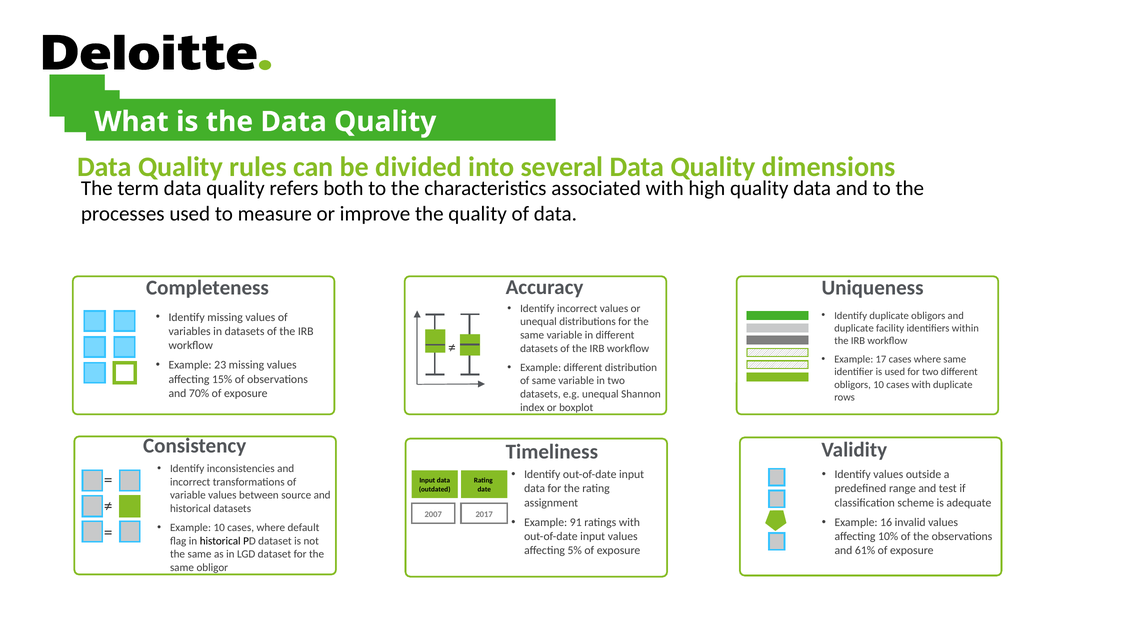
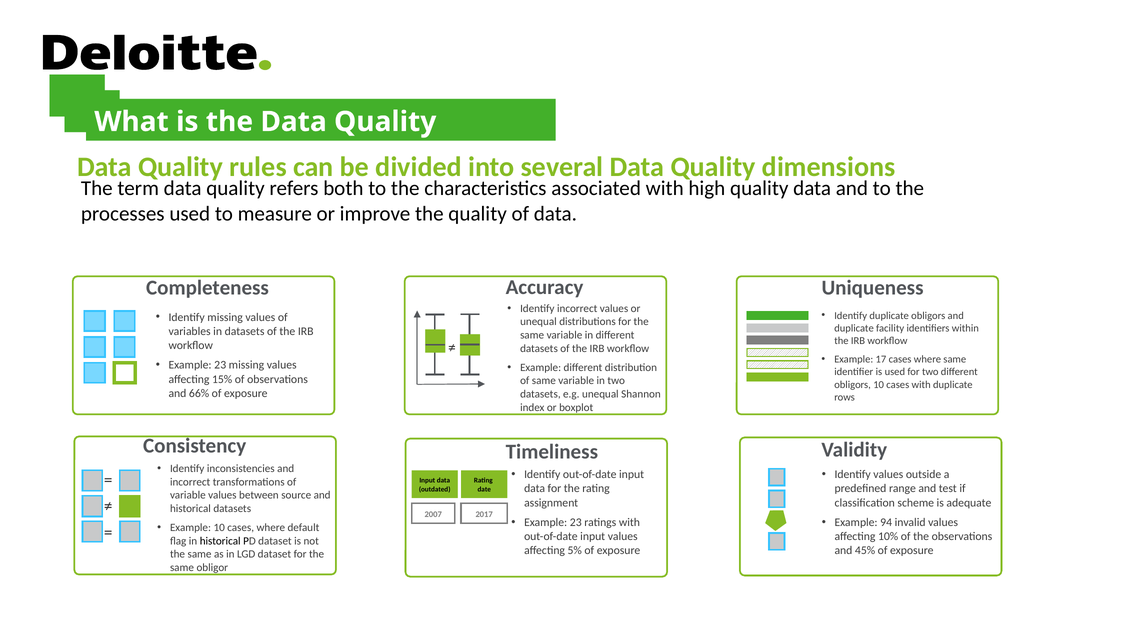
70%: 70% -> 66%
91 at (576, 523): 91 -> 23
16: 16 -> 94
61%: 61% -> 45%
